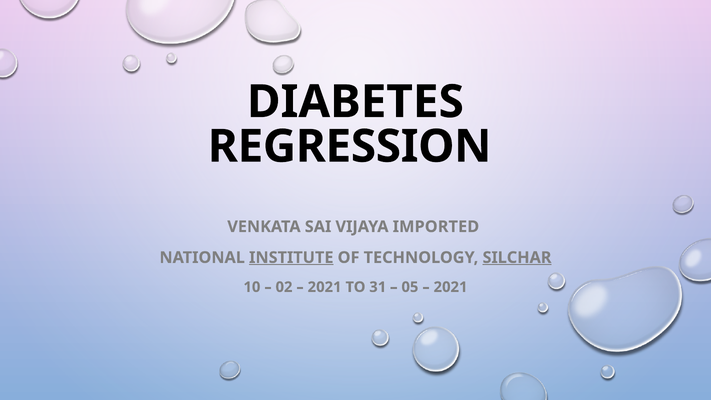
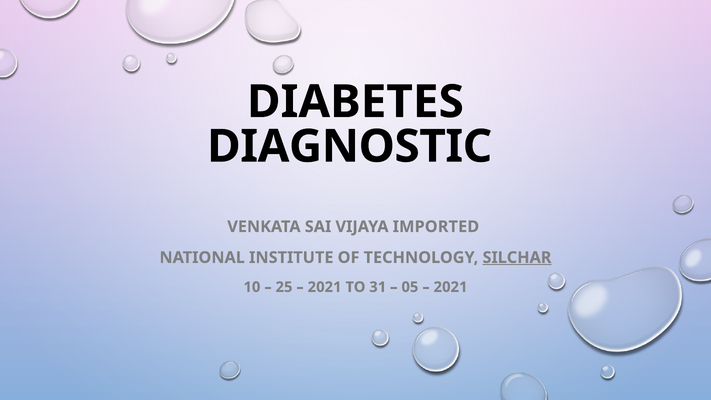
REGRESSION: REGRESSION -> DIAGNOSTIC
INSTITUTE underline: present -> none
02: 02 -> 25
